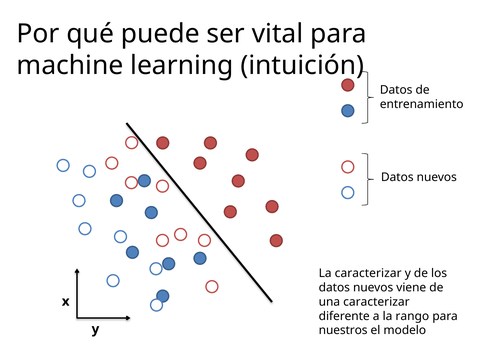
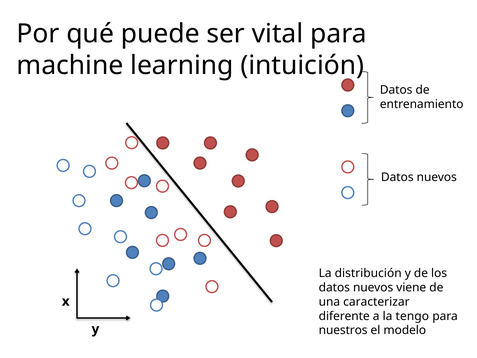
La caracterizar: caracterizar -> distribución
rango: rango -> tengo
